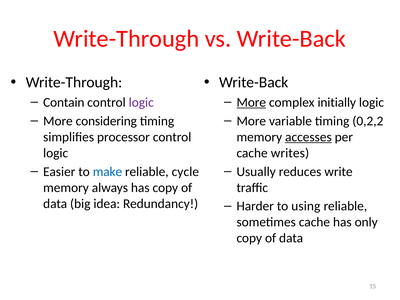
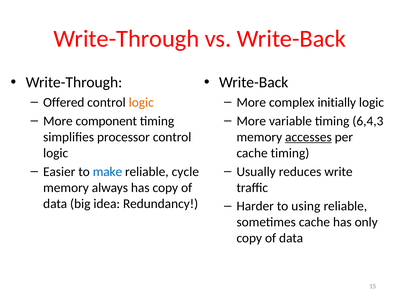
Contain: Contain -> Offered
logic at (141, 102) colour: purple -> orange
More at (251, 102) underline: present -> none
considering: considering -> component
0,2,2: 0,2,2 -> 6,4,3
cache writes: writes -> timing
